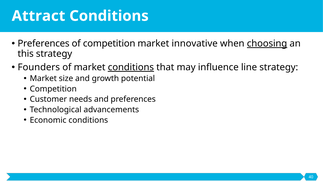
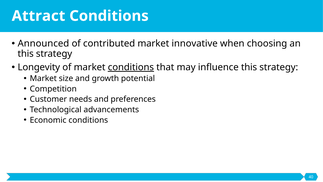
Preferences at (44, 43): Preferences -> Announced
of competition: competition -> contributed
choosing underline: present -> none
Founders: Founders -> Longevity
influence line: line -> this
